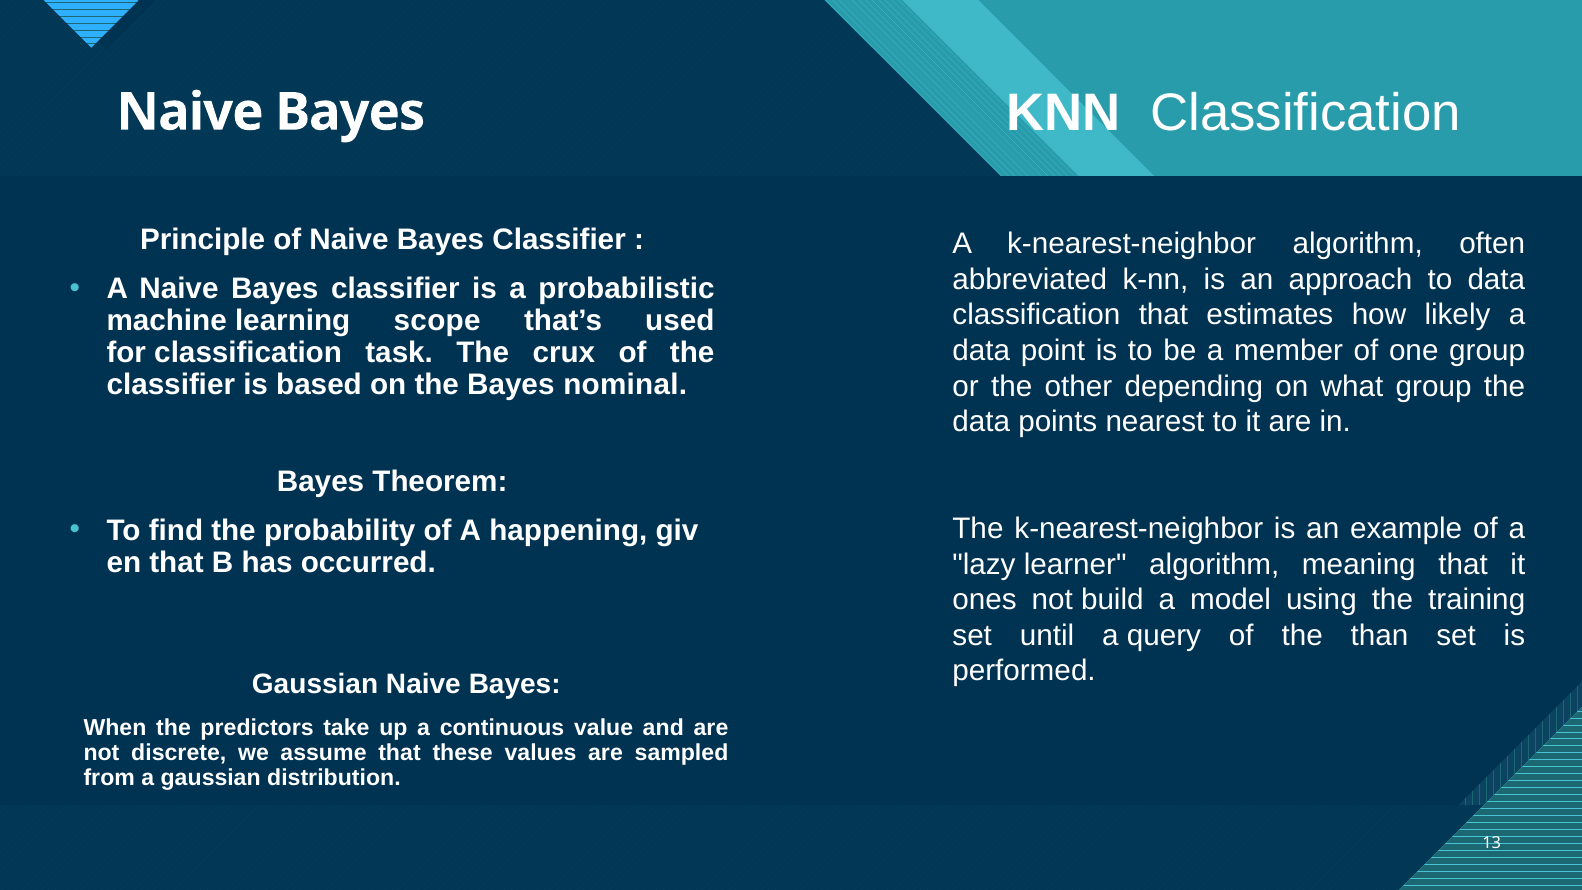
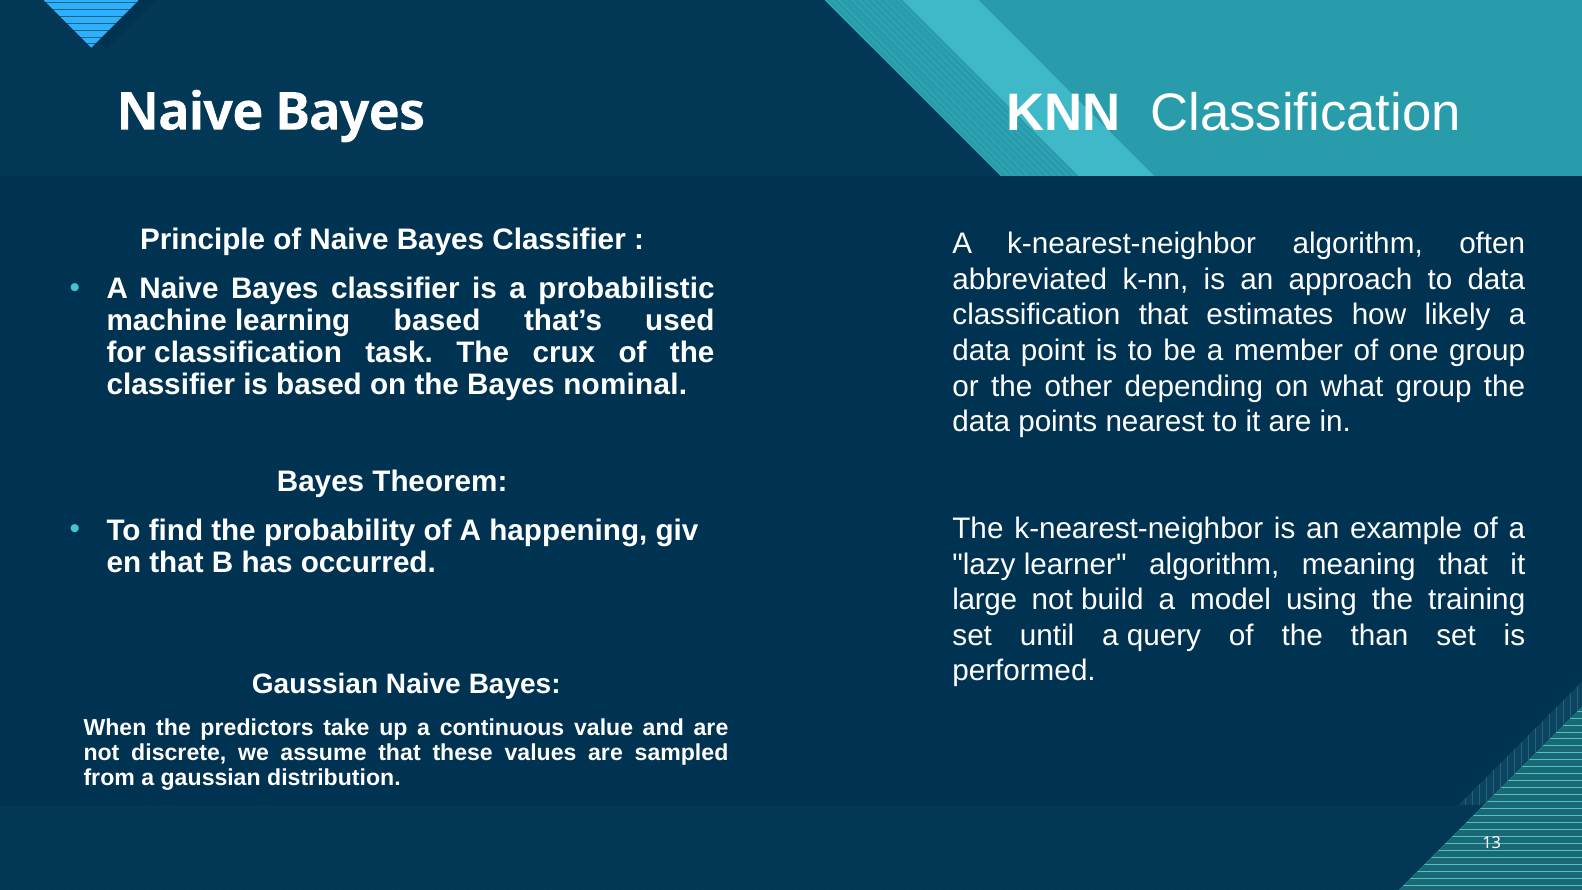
learning scope: scope -> based
ones: ones -> large
